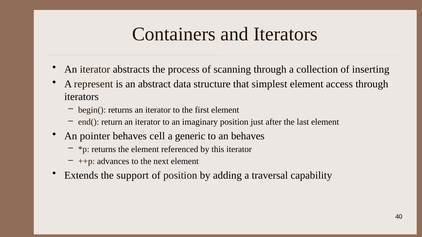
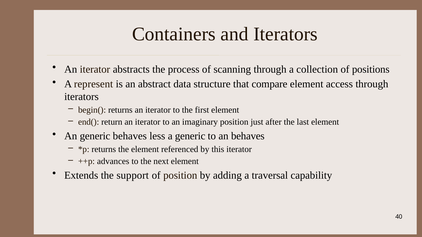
inserting: inserting -> positions
simplest: simplest -> compare
An pointer: pointer -> generic
cell: cell -> less
